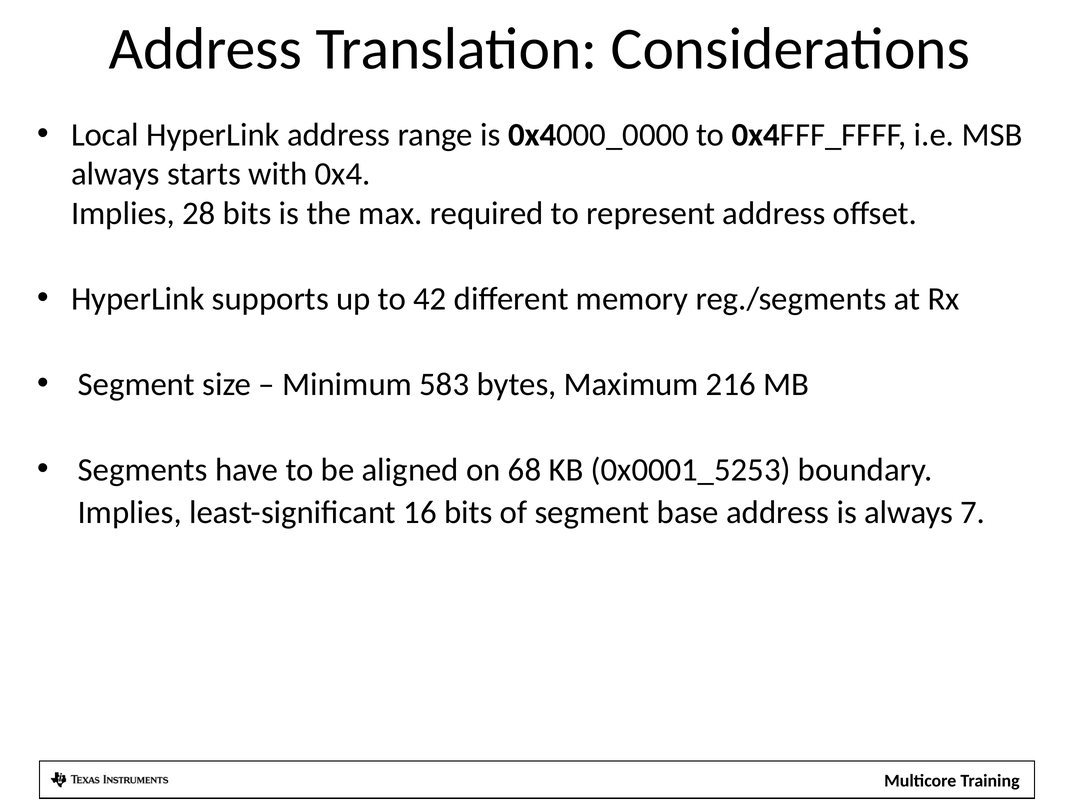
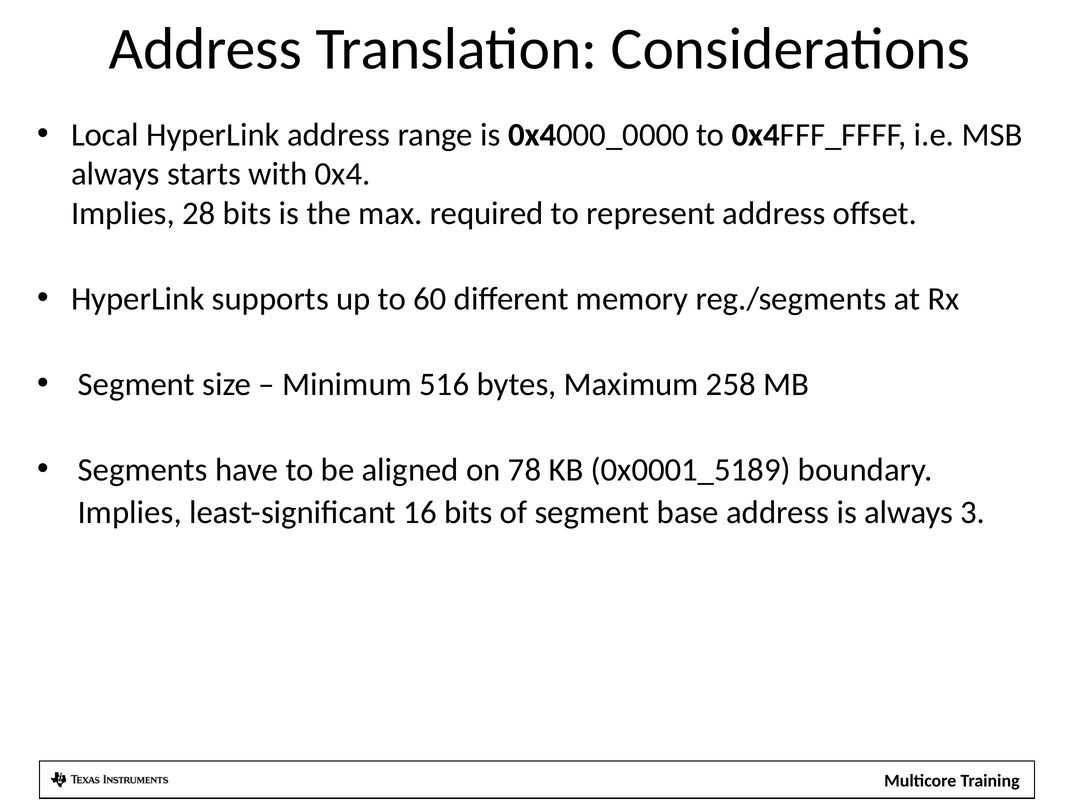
42: 42 -> 60
583: 583 -> 516
216: 216 -> 258
68: 68 -> 78
0x0001_5253: 0x0001_5253 -> 0x0001_5189
7: 7 -> 3
